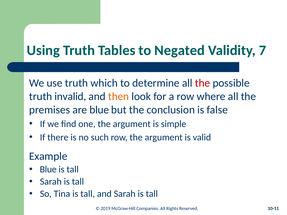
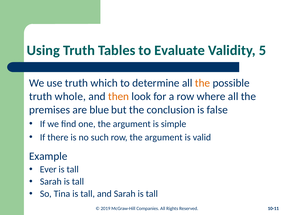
Negated: Negated -> Evaluate
7: 7 -> 5
the at (203, 83) colour: red -> orange
invalid: invalid -> whole
Blue at (48, 169): Blue -> Ever
